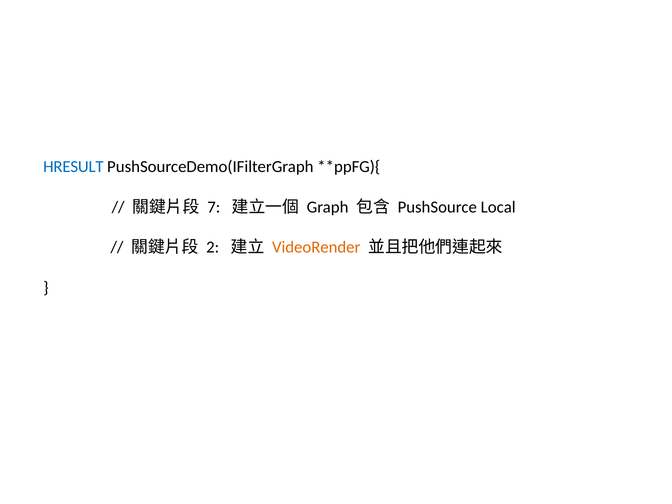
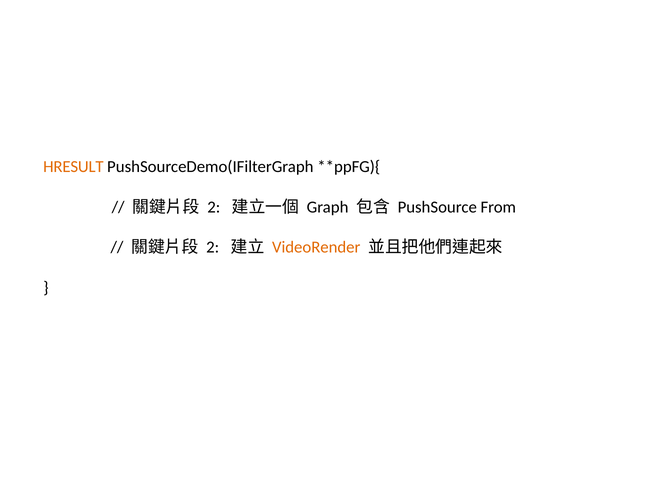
HRESULT colour: blue -> orange
7 at (214, 207): 7 -> 2
Local: Local -> From
